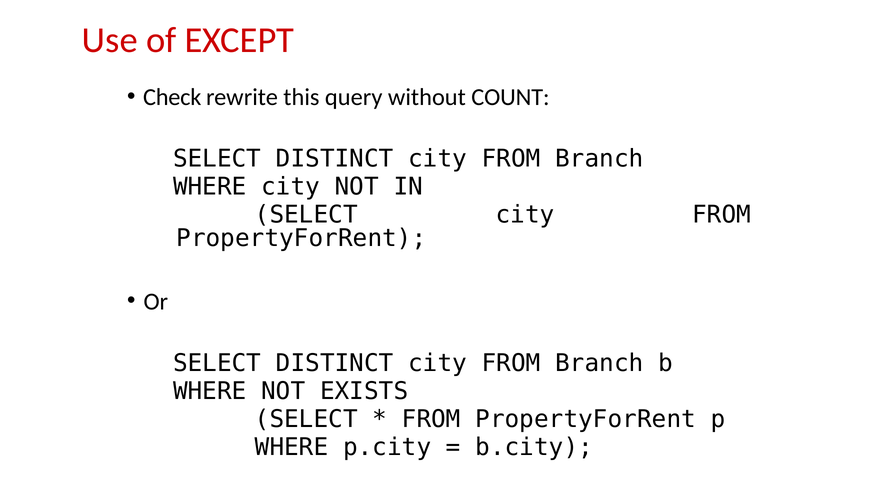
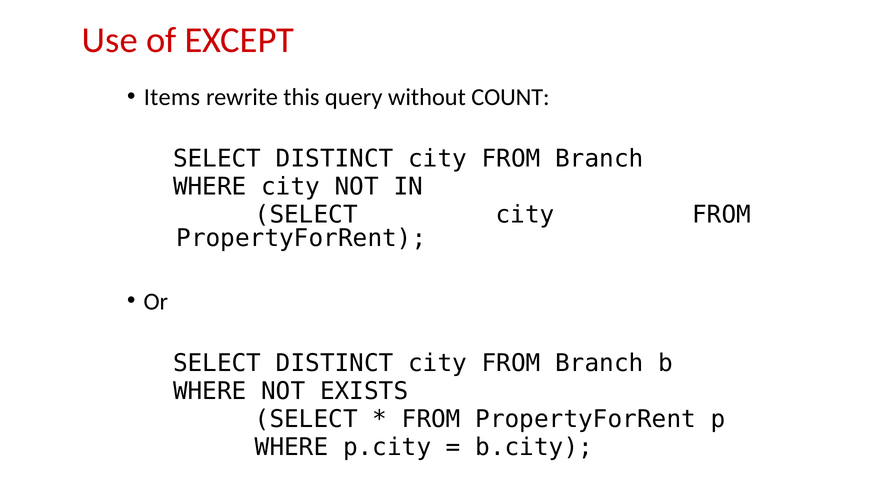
Check: Check -> Items
